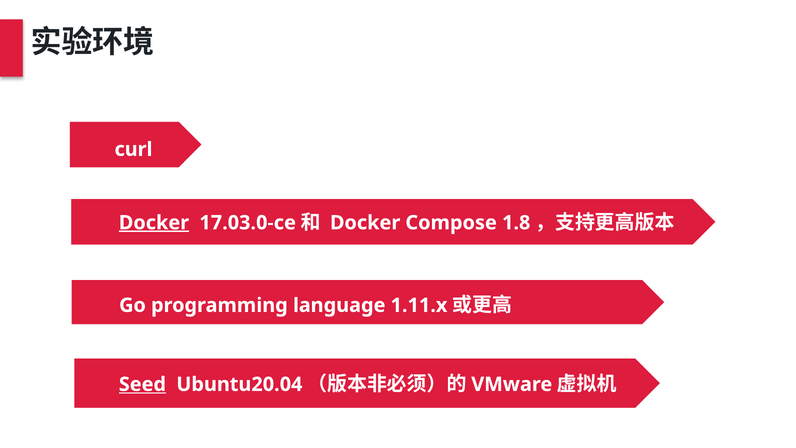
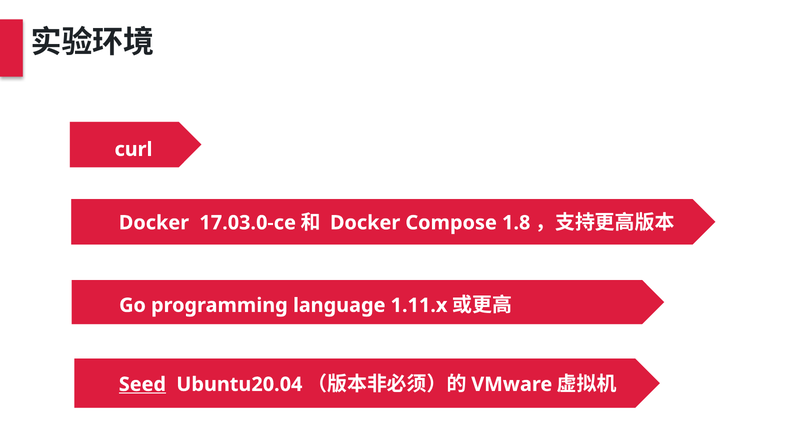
Docker at (154, 223) underline: present -> none
